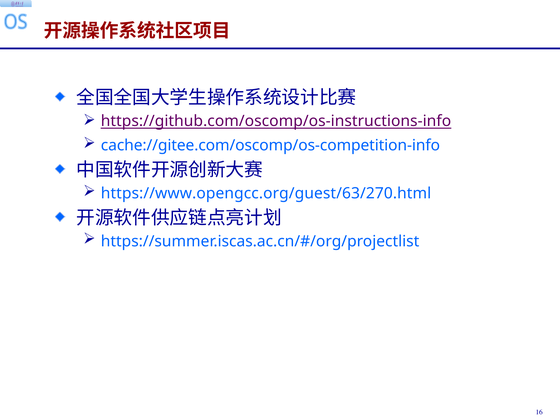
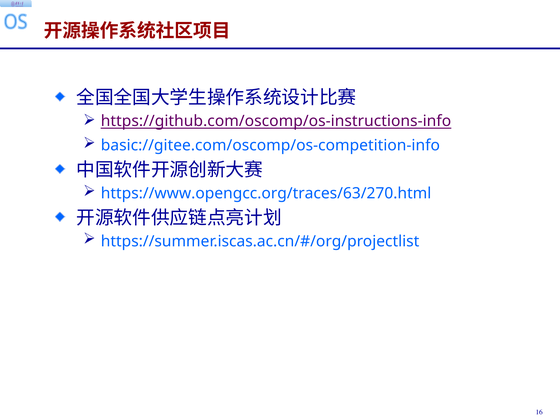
cache://gitee.com/oscomp/os-competition-info: cache://gitee.com/oscomp/os-competition-info -> basic://gitee.com/oscomp/os-competition-info
https://www.opengcc.org/guest/63/270.html: https://www.opengcc.org/guest/63/270.html -> https://www.opengcc.org/traces/63/270.html
